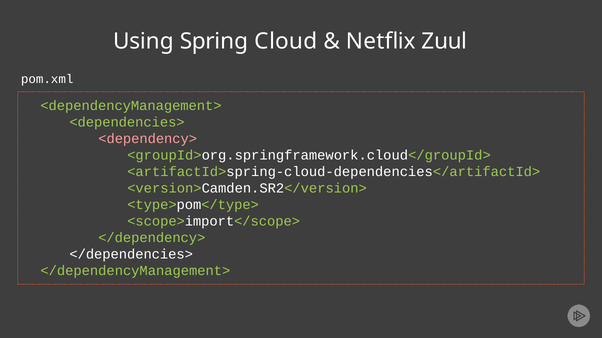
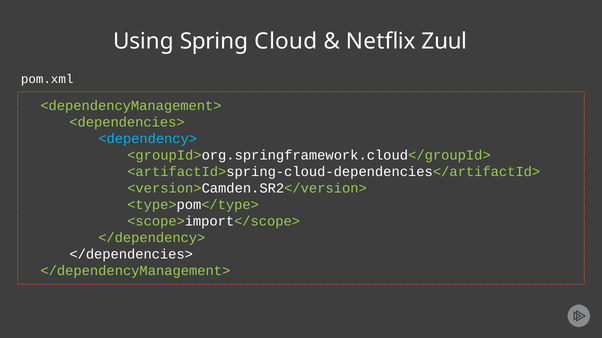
<dependency> colour: pink -> light blue
